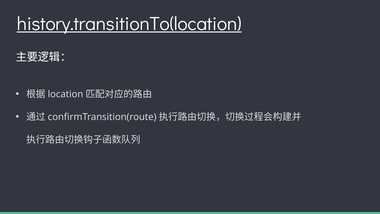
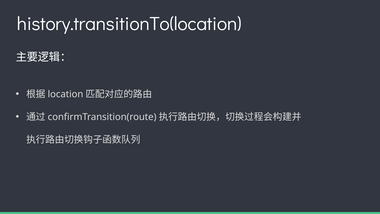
history.transitionTo(location underline: present -> none
